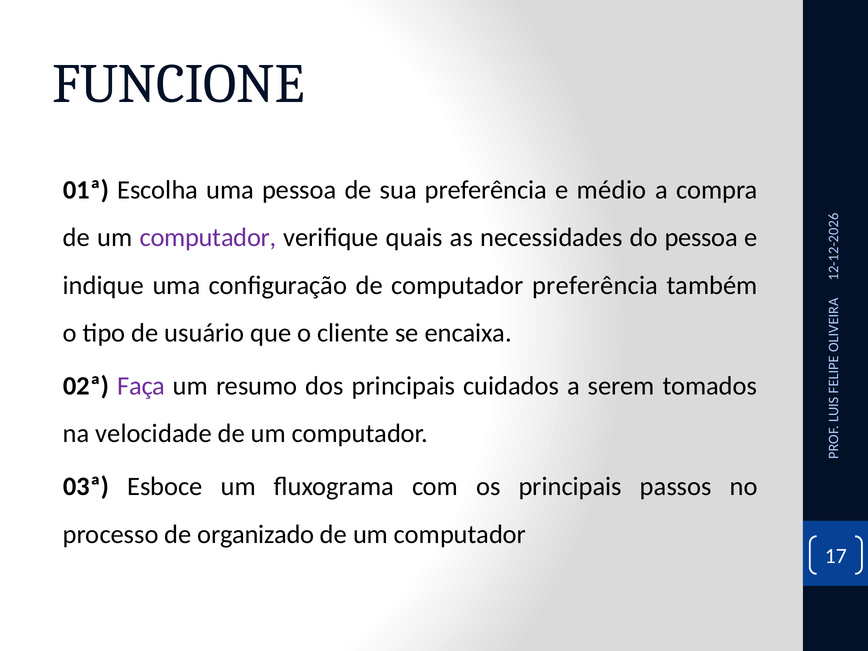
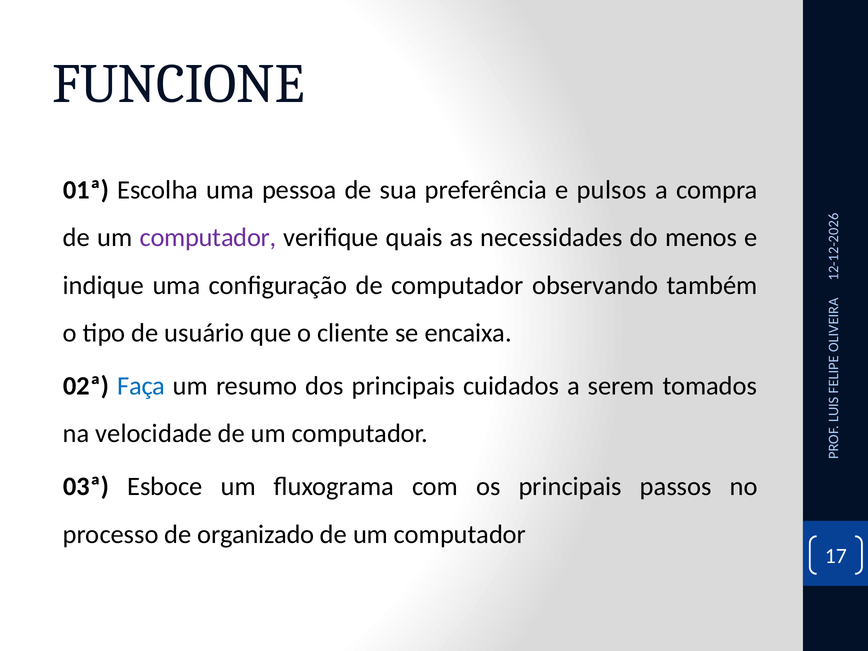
médio: médio -> pulsos
do pessoa: pessoa -> menos
computador preferência: preferência -> observando
Faça colour: purple -> blue
